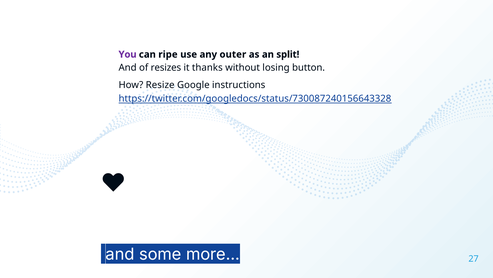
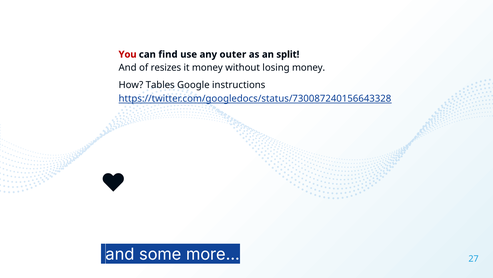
You colour: purple -> red
ripe: ripe -> find
it thanks: thanks -> money
losing button: button -> money
Resize: Resize -> Tables
